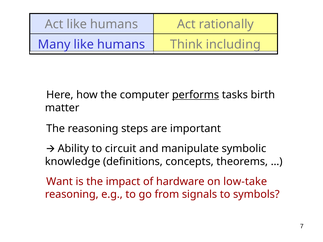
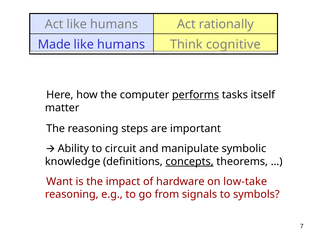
Many: Many -> Made
including: including -> cognitive
birth: birth -> itself
concepts underline: none -> present
